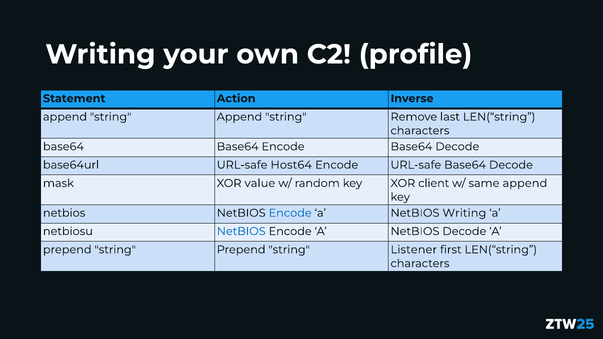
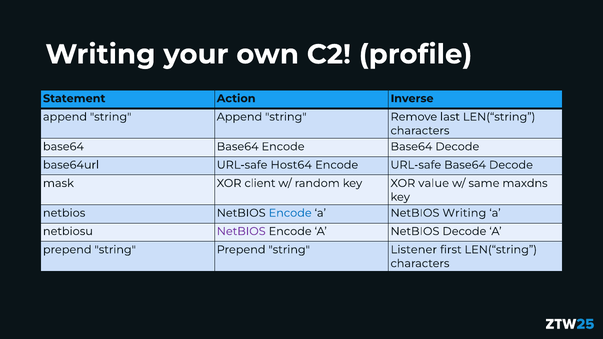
value: value -> client
client: client -> value
same append: append -> maxdns
NetBIOS at (241, 231) colour: blue -> purple
